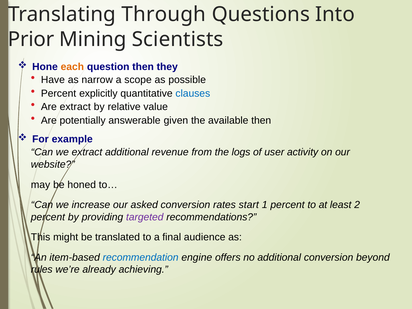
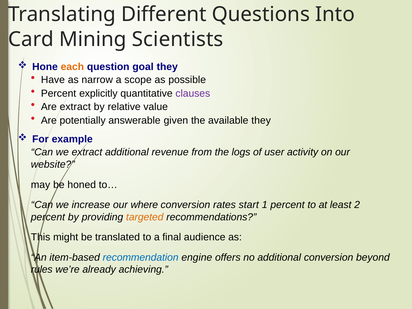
Through: Through -> Different
Prior: Prior -> Card
question then: then -> goal
clauses colour: blue -> purple
available then: then -> they
asked: asked -> where
targeted colour: purple -> orange
